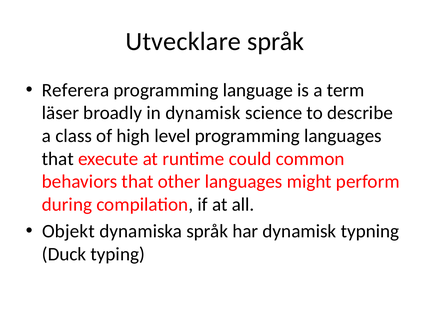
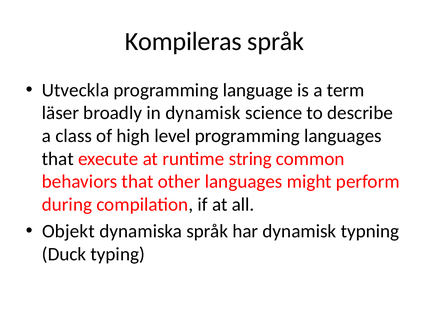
Utvecklare: Utvecklare -> Kompileras
Referera: Referera -> Utveckla
could: could -> string
